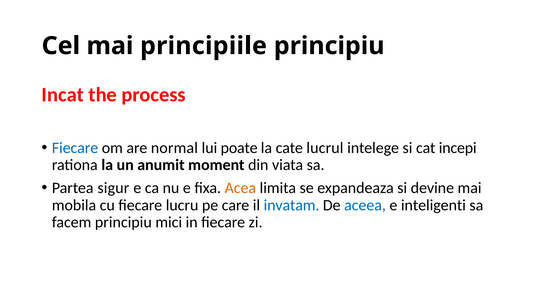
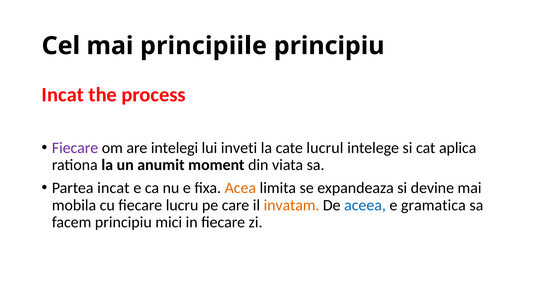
Fiecare at (75, 148) colour: blue -> purple
normal: normal -> intelegi
poate: poate -> inveti
incepi: incepi -> aplica
Partea sigur: sigur -> incat
invatam colour: blue -> orange
inteligenti: inteligenti -> gramatica
